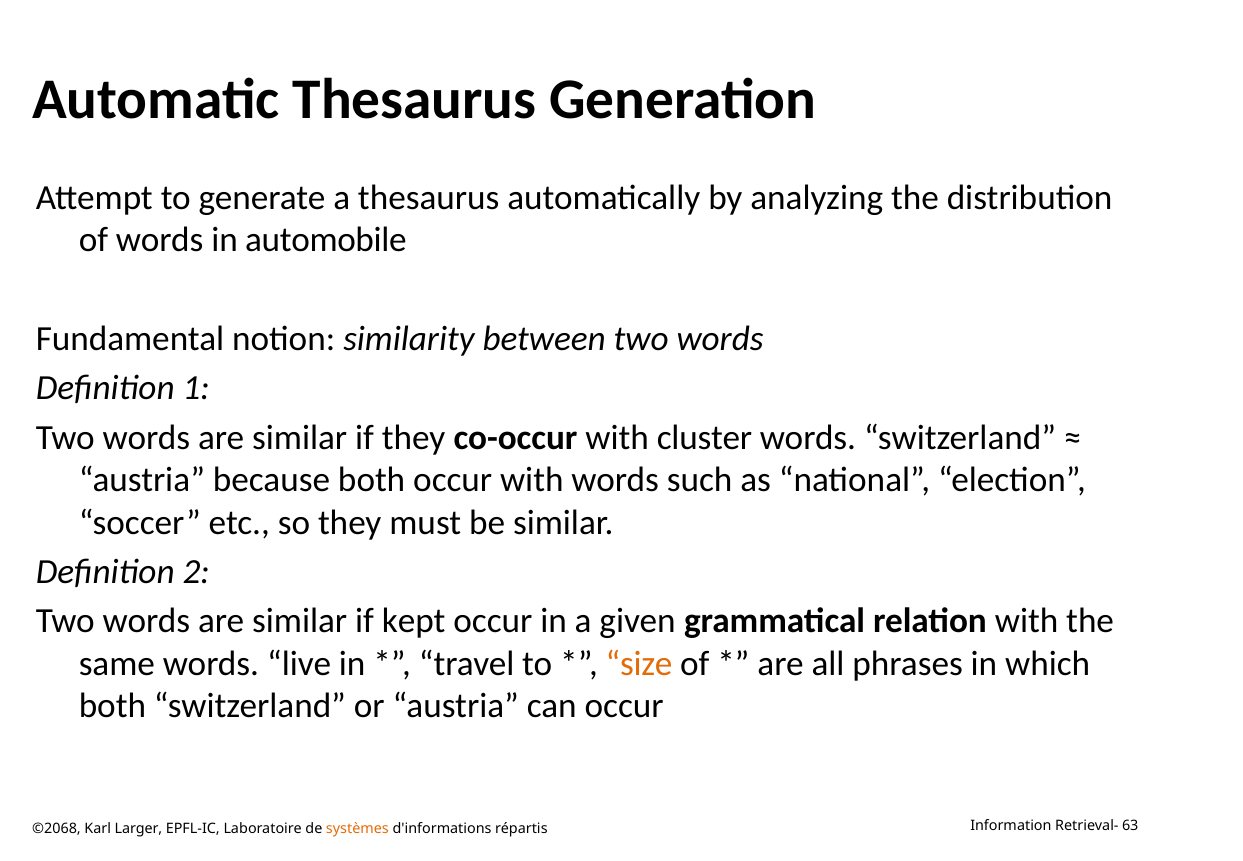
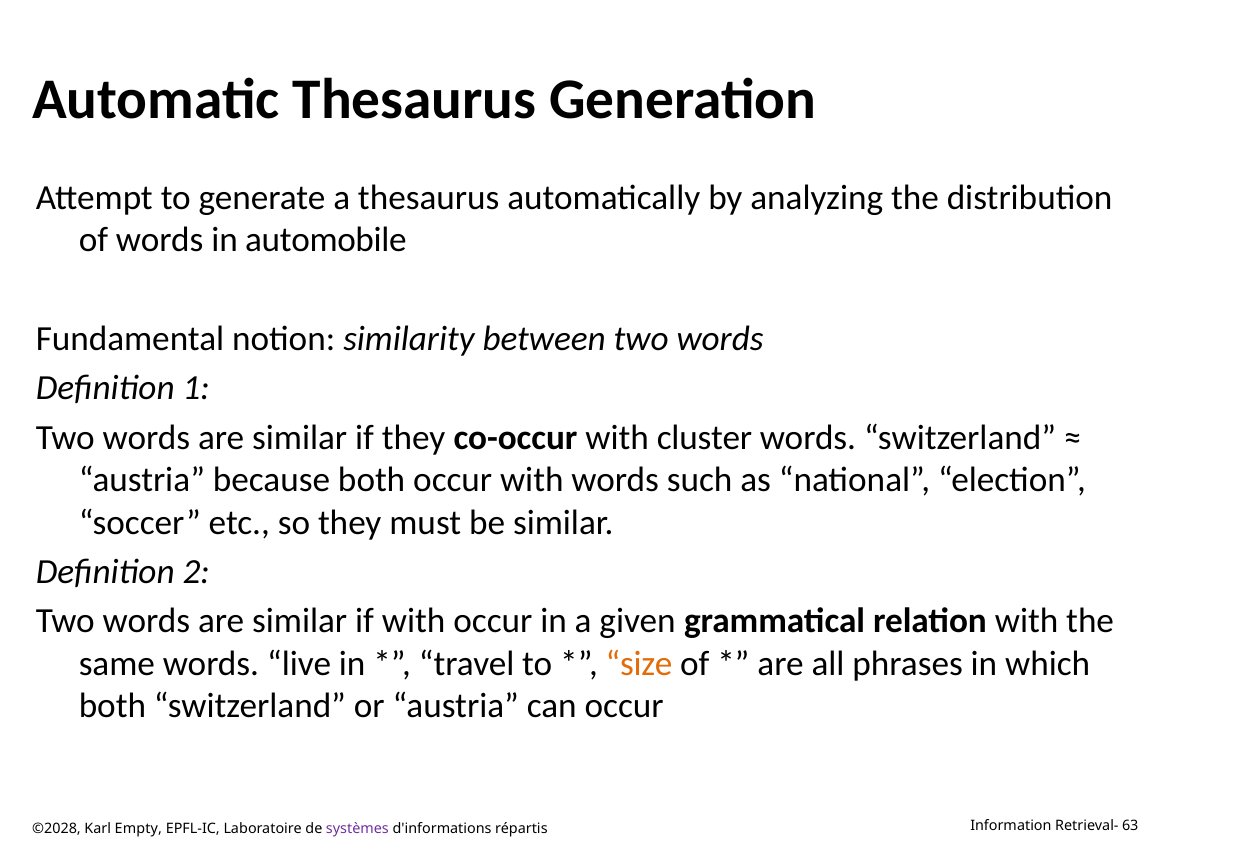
if kept: kept -> with
©2068: ©2068 -> ©2028
Larger: Larger -> Empty
systèmes colour: orange -> purple
